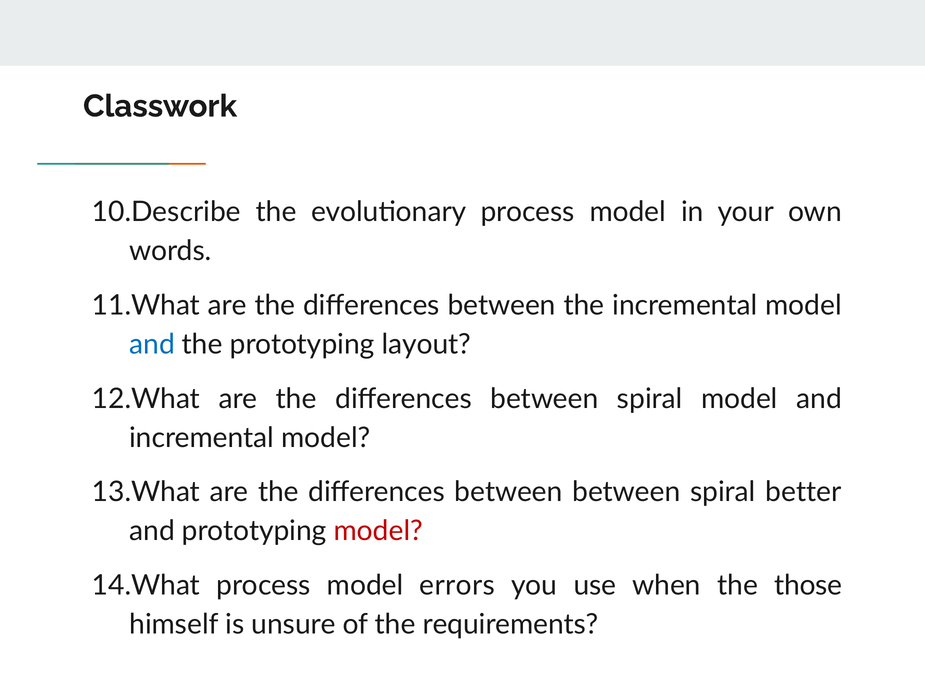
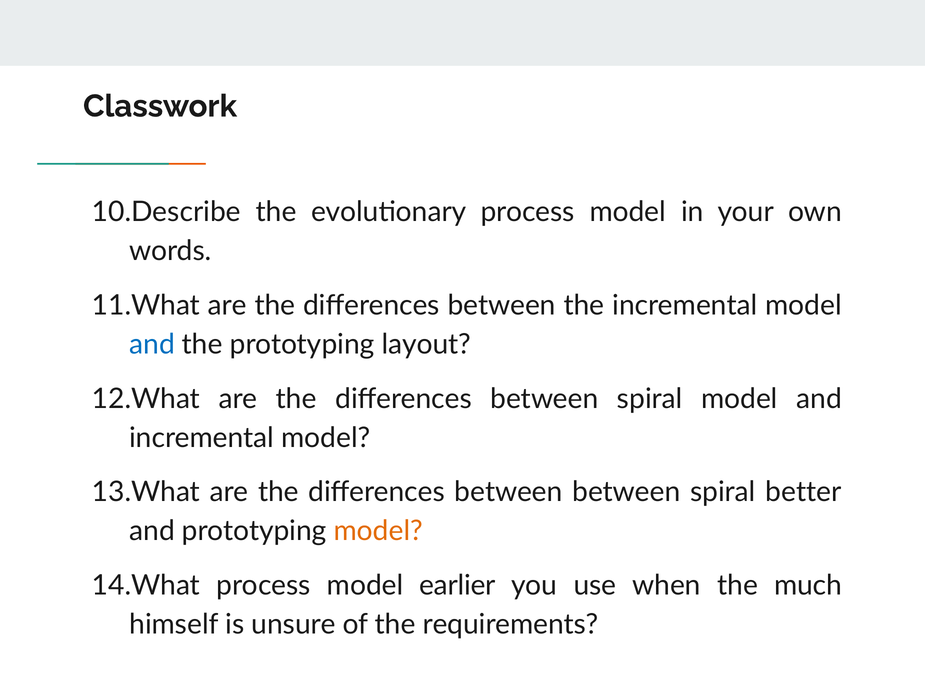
model at (378, 531) colour: red -> orange
errors: errors -> earlier
those: those -> much
